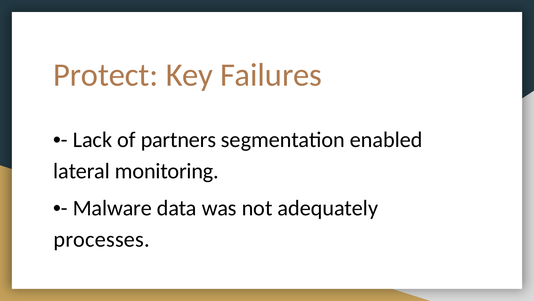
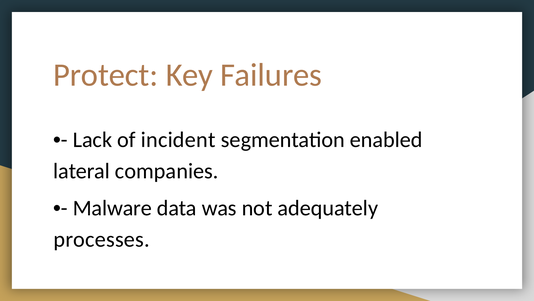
partners: partners -> incident
monitoring: monitoring -> companies
